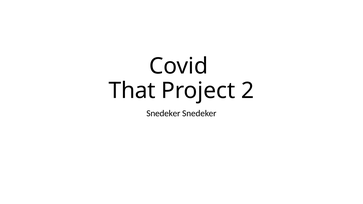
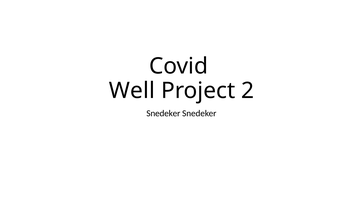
That: That -> Well
